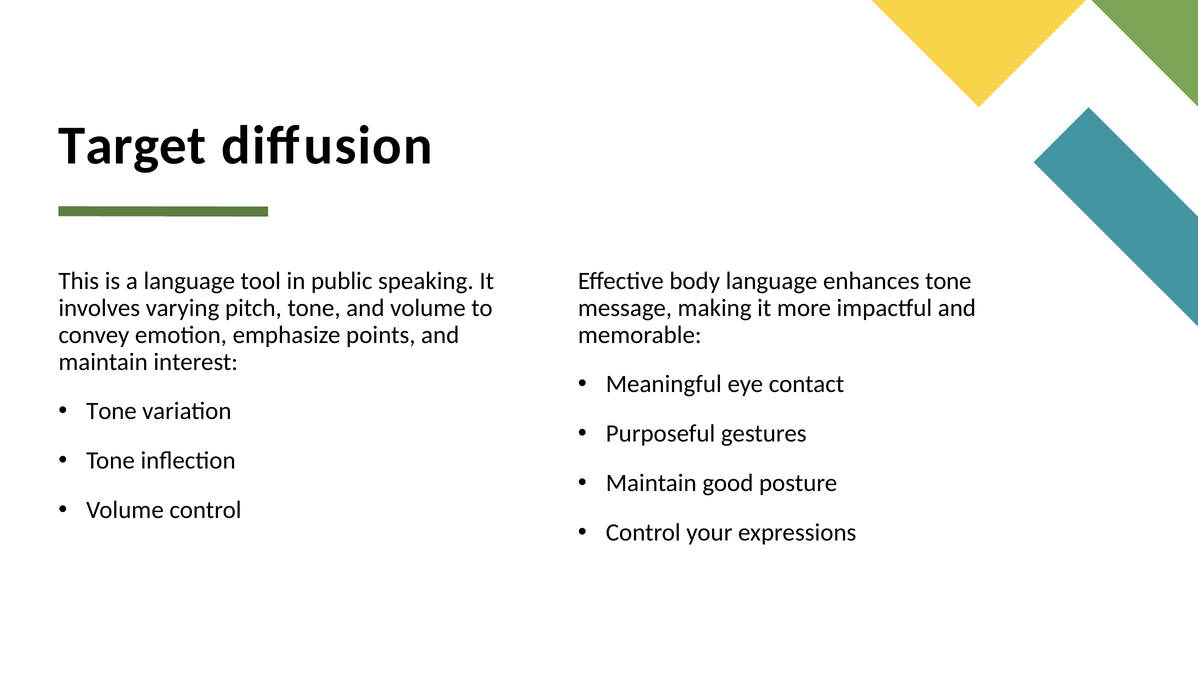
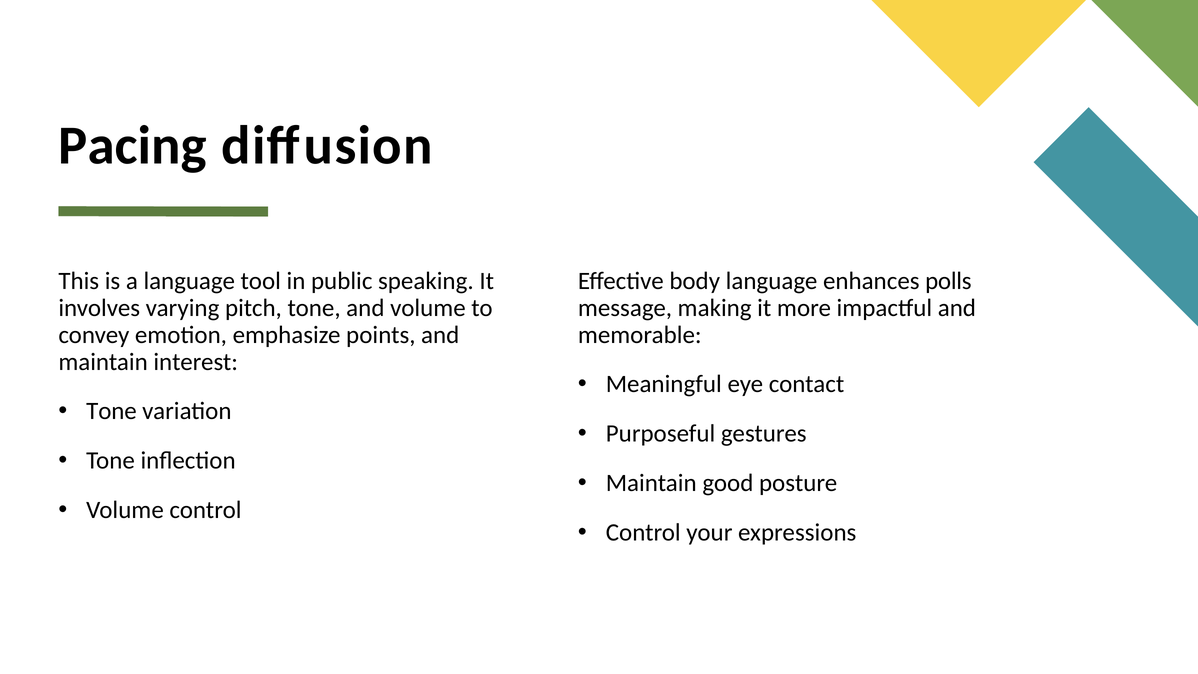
Target: Target -> Pacing
enhances tone: tone -> polls
